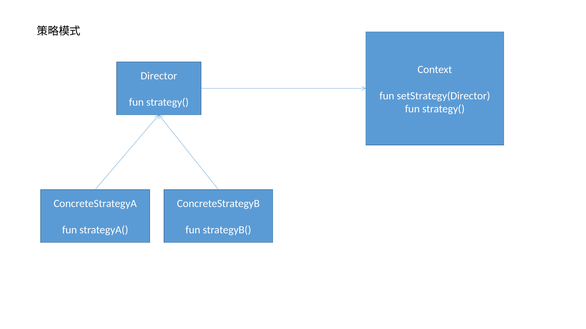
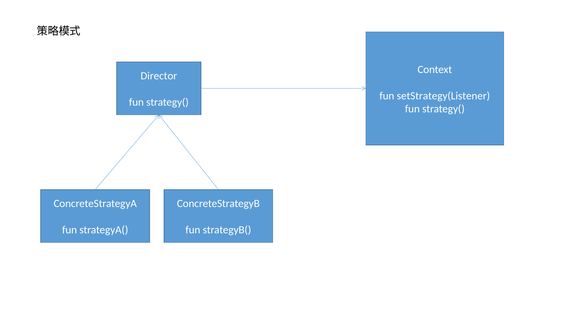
setStrategy(Director: setStrategy(Director -> setStrategy(Listener
